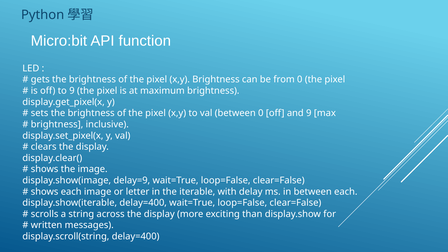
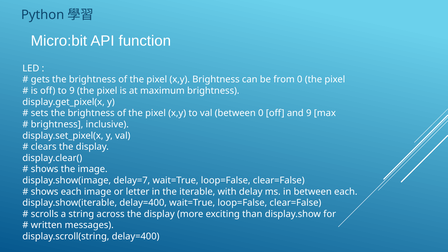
delay=9: delay=9 -> delay=7
